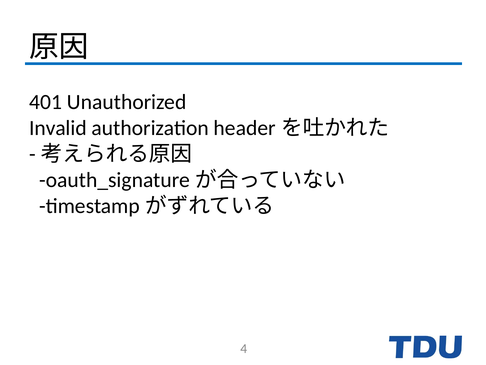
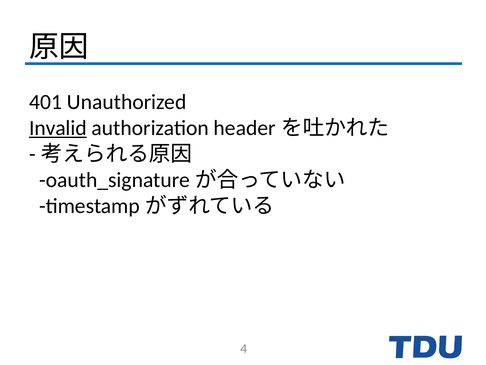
Invalid underline: none -> present
